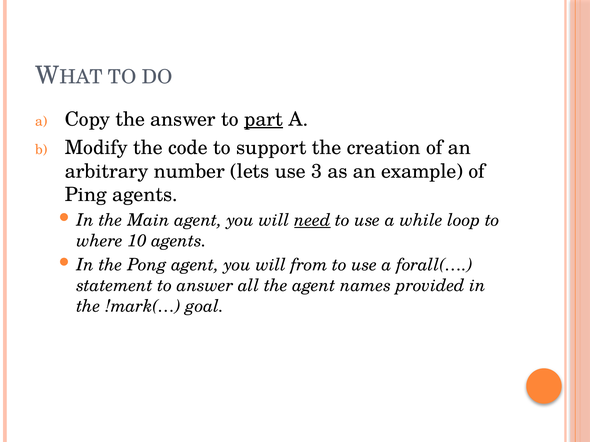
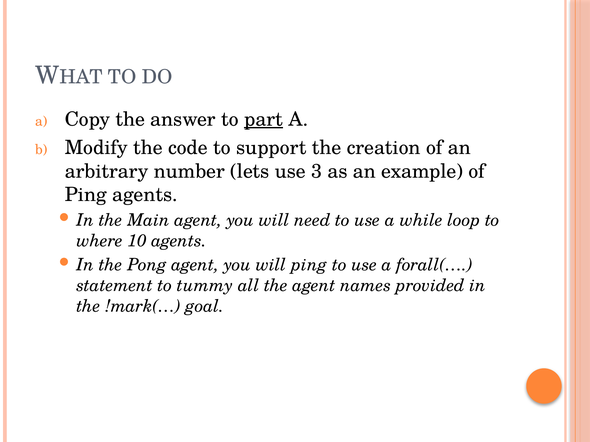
need underline: present -> none
will from: from -> ping
to answer: answer -> tummy
